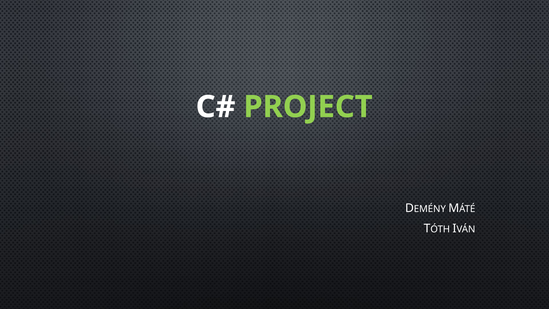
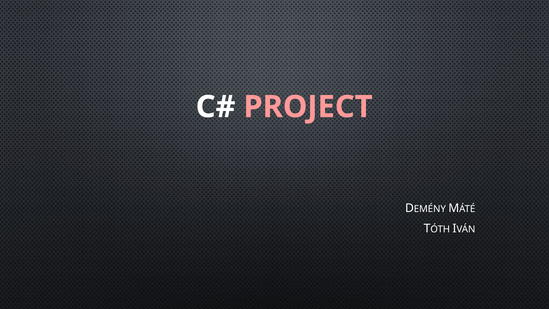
PROJECT colour: light green -> pink
